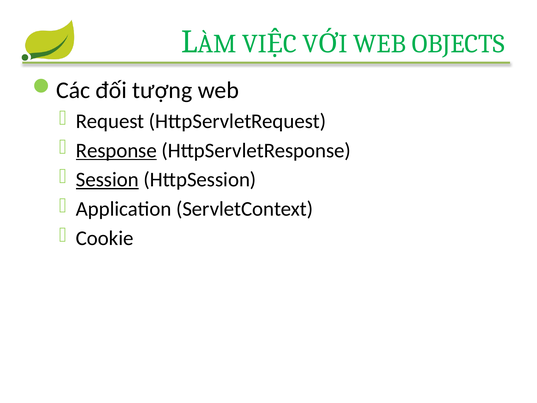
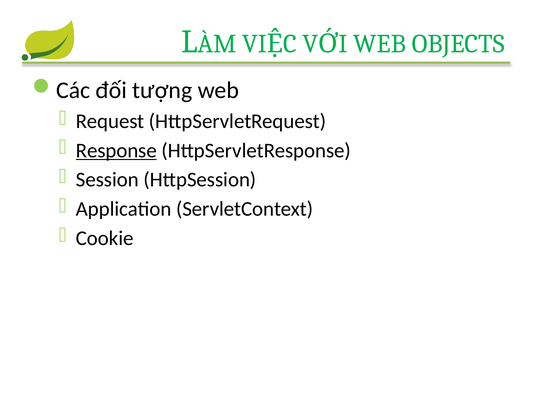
Session underline: present -> none
